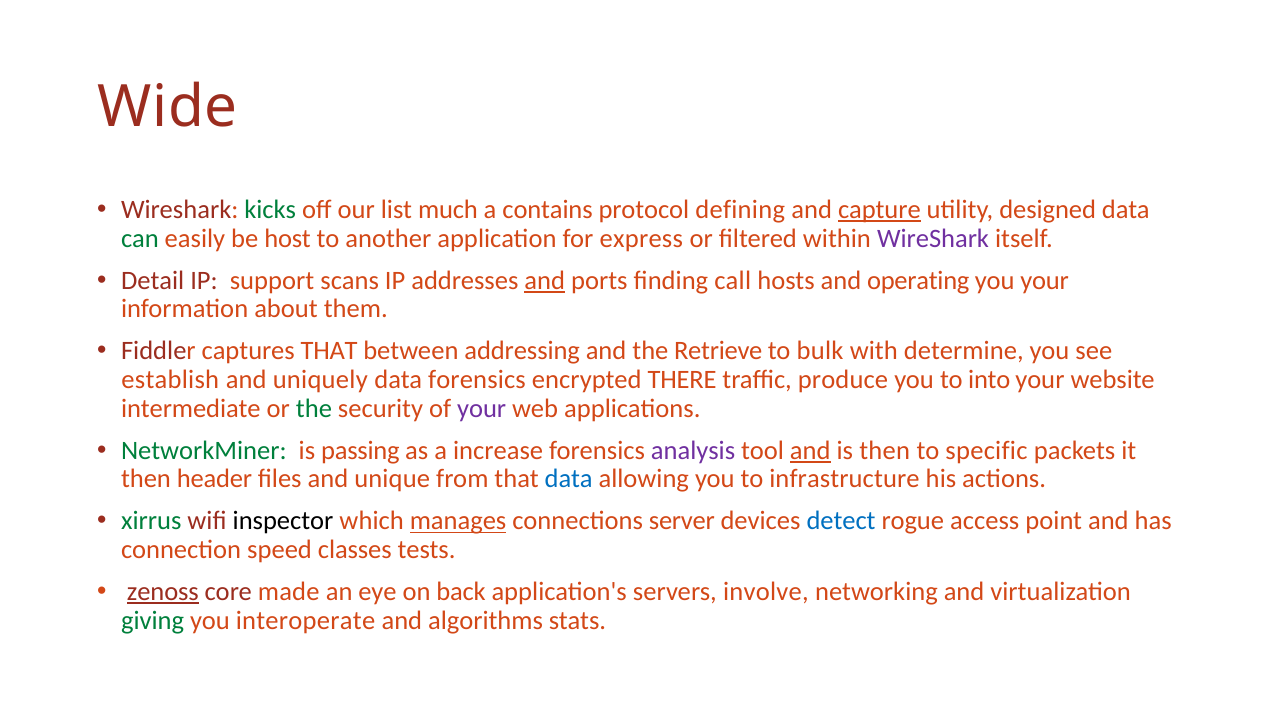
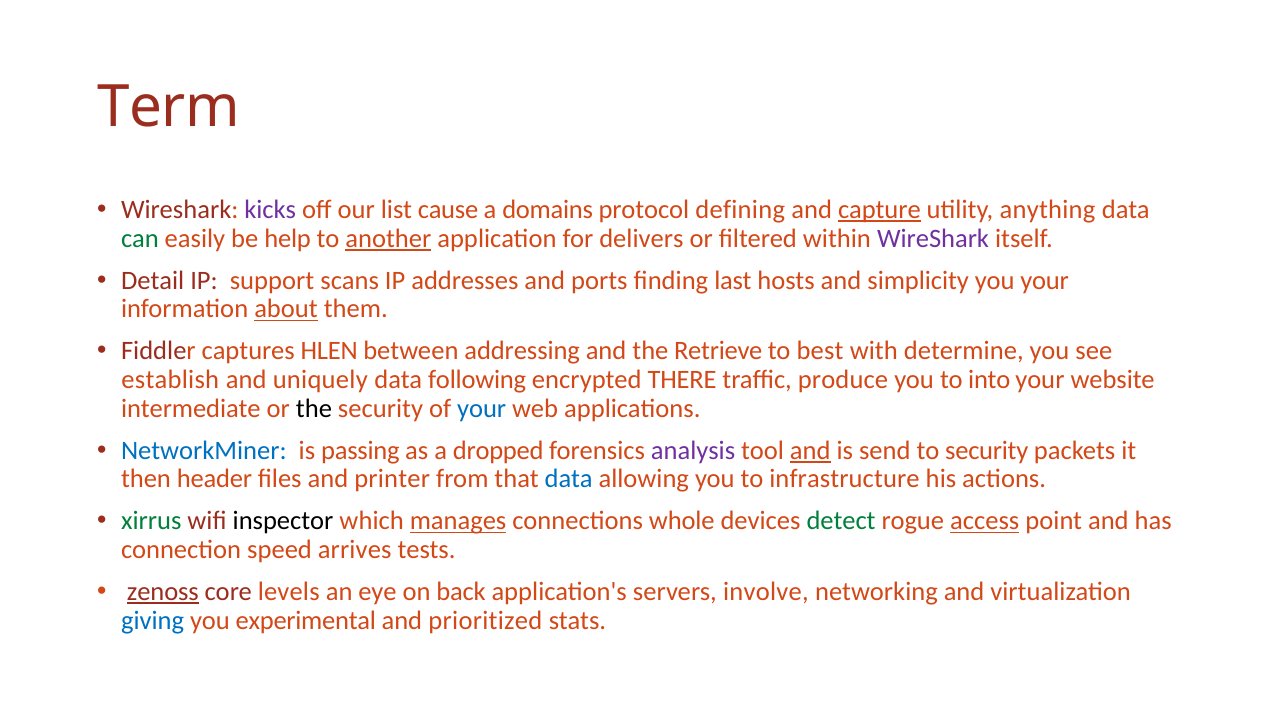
Wide: Wide -> Term
kicks colour: green -> purple
much: much -> cause
contains: contains -> domains
designed: designed -> anything
host: host -> help
another underline: none -> present
express: express -> delivers
and at (545, 280) underline: present -> none
call: call -> last
operating: operating -> simplicity
about underline: none -> present
captures THAT: THAT -> HLEN
bulk: bulk -> best
data forensics: forensics -> following
the at (314, 408) colour: green -> black
your at (482, 408) colour: purple -> blue
NetworkMiner colour: green -> blue
increase: increase -> dropped
is then: then -> send
to specific: specific -> security
unique: unique -> printer
server: server -> whole
detect colour: blue -> green
access underline: none -> present
classes: classes -> arrives
made: made -> levels
giving colour: green -> blue
interoperate: interoperate -> experimental
algorithms: algorithms -> prioritized
